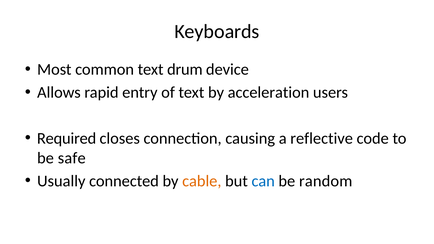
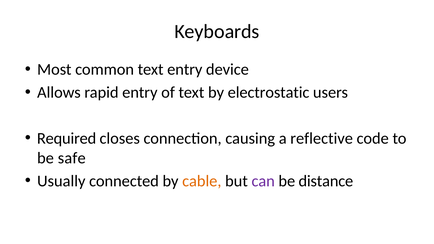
text drum: drum -> entry
acceleration: acceleration -> electrostatic
can colour: blue -> purple
random: random -> distance
